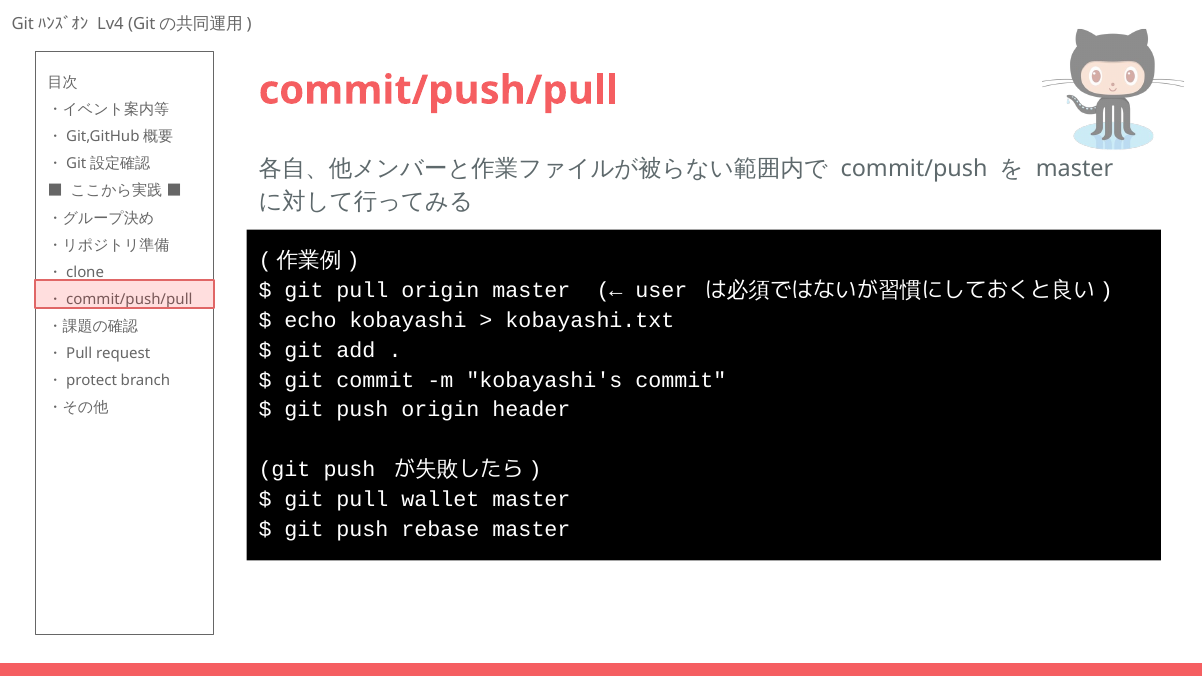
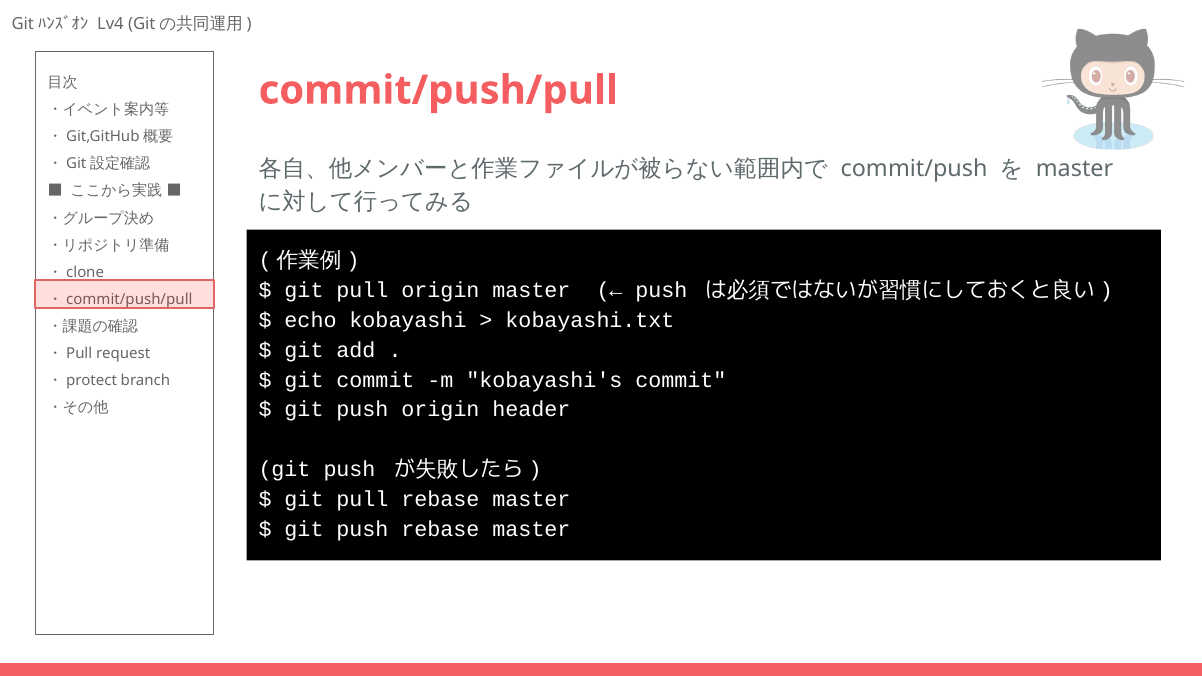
user at (661, 290): user -> push
pull wallet: wallet -> rebase
